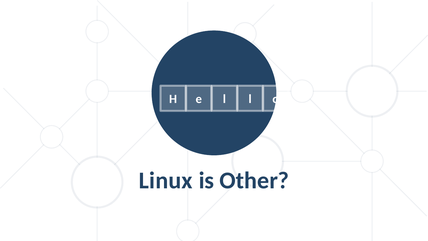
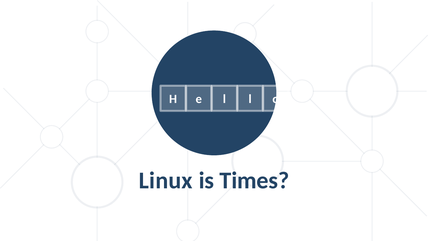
Other: Other -> Times
